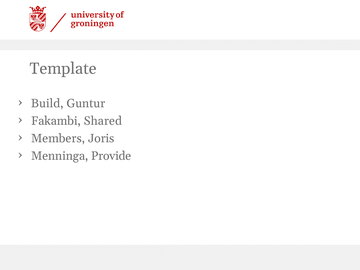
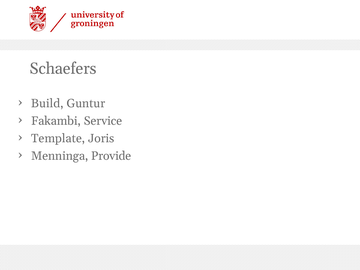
Template: Template -> Schaefers
Shared: Shared -> Service
Members: Members -> Template
